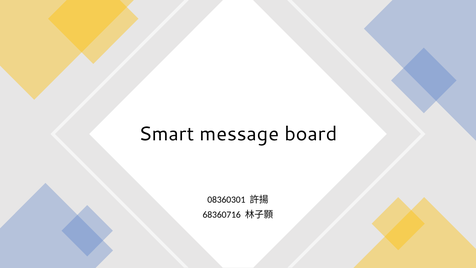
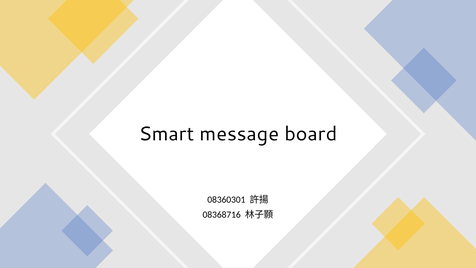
68360716: 68360716 -> 08368716
